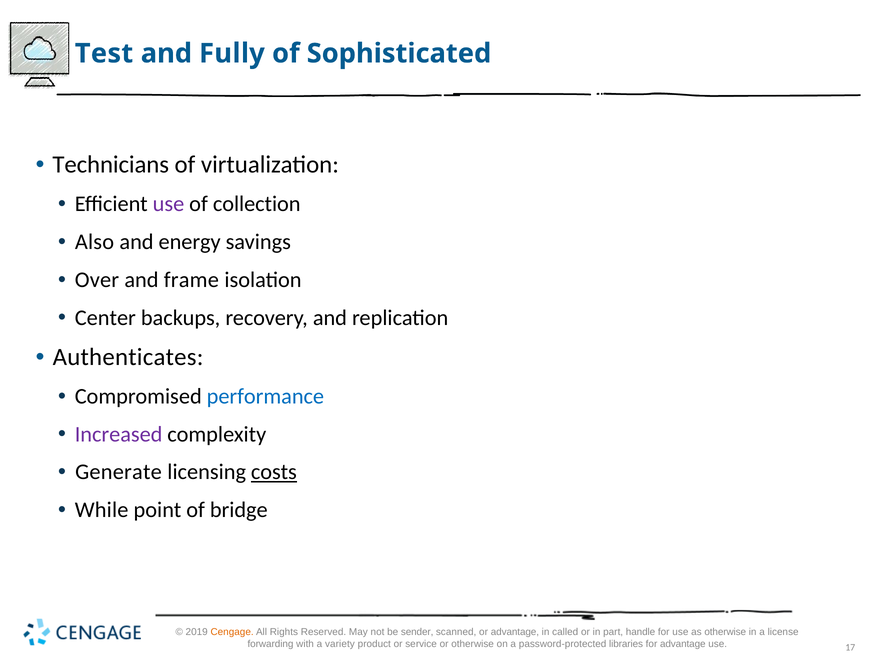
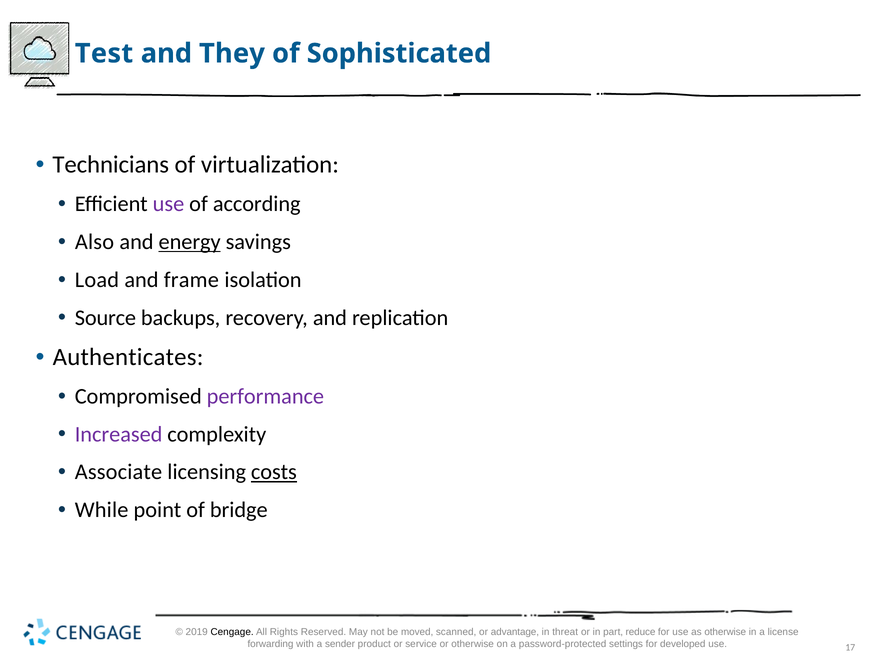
Fully: Fully -> They
collection: collection -> according
energy underline: none -> present
Over: Over -> Load
Center: Center -> Source
performance colour: blue -> purple
Generate: Generate -> Associate
Cengage colour: orange -> black
sender: sender -> moved
called: called -> threat
handle: handle -> reduce
variety: variety -> sender
libraries: libraries -> settings
for advantage: advantage -> developed
